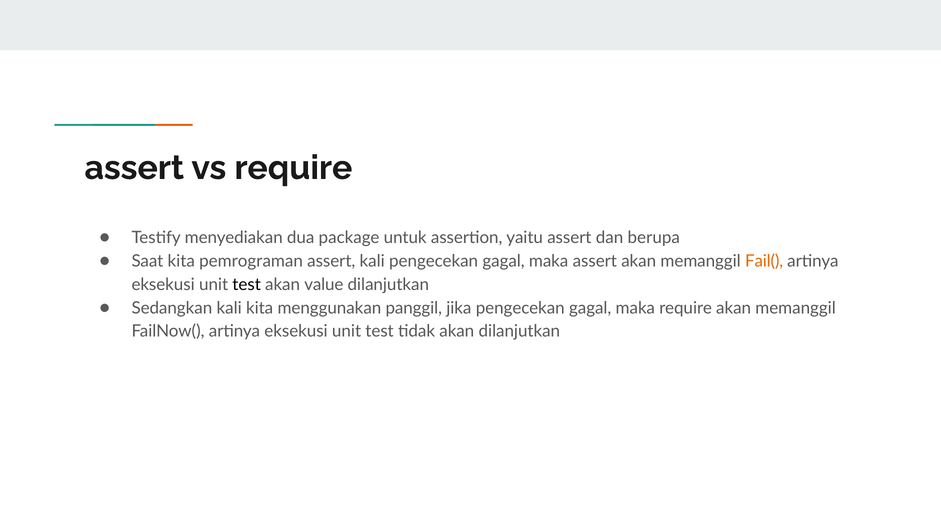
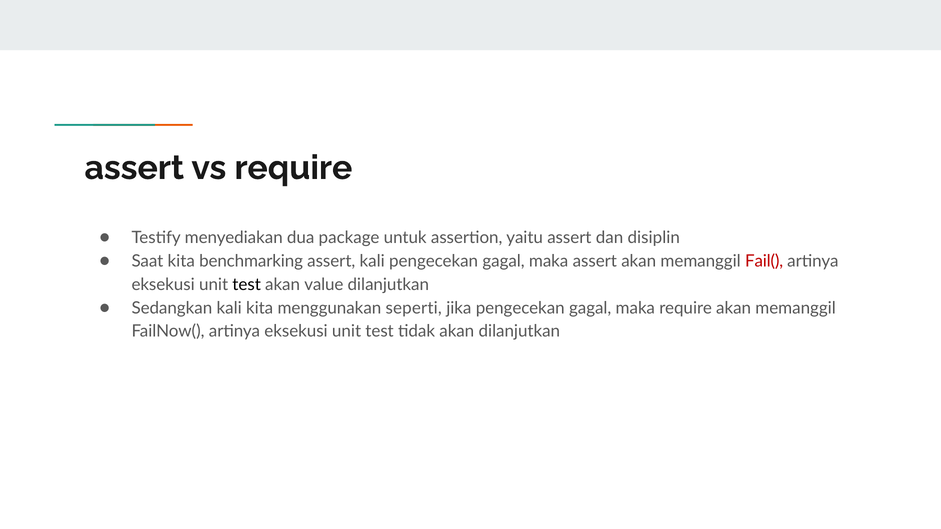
berupa: berupa -> disiplin
pemrograman: pemrograman -> benchmarking
Fail( colour: orange -> red
panggil: panggil -> seperti
